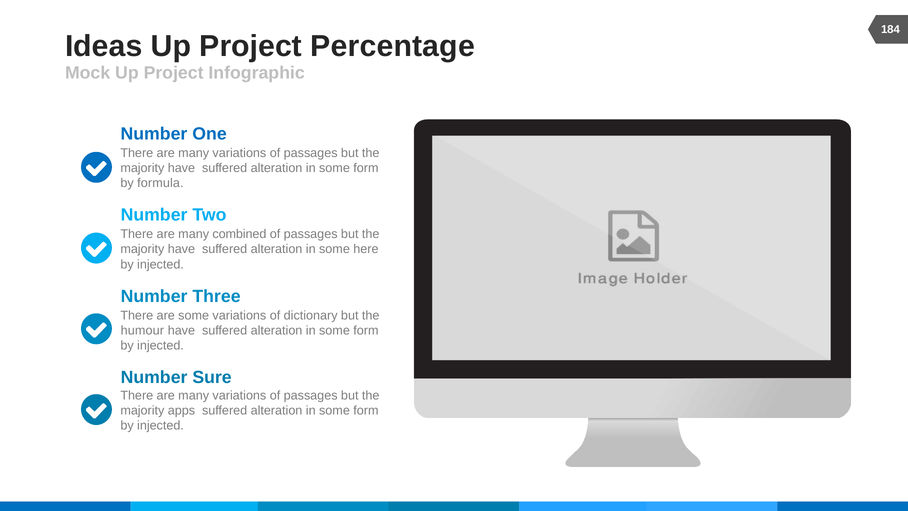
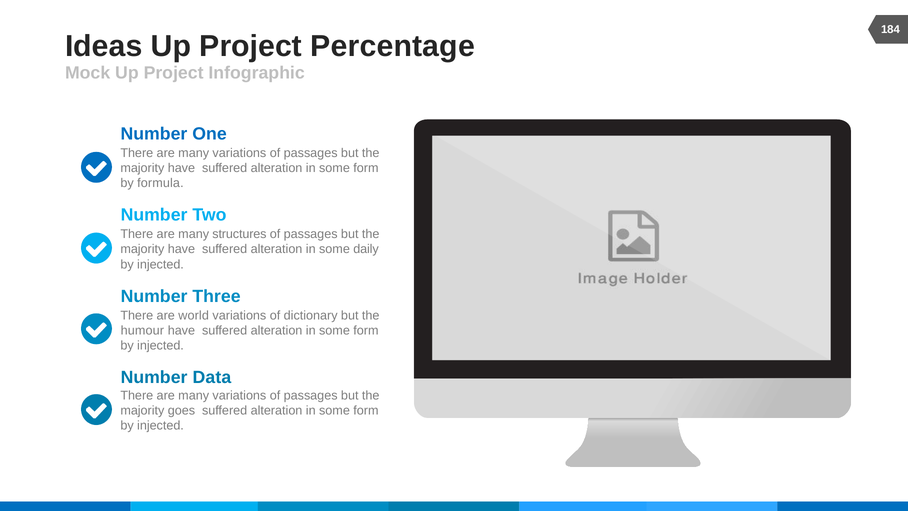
combined: combined -> structures
here: here -> daily
are some: some -> world
Sure: Sure -> Data
apps: apps -> goes
